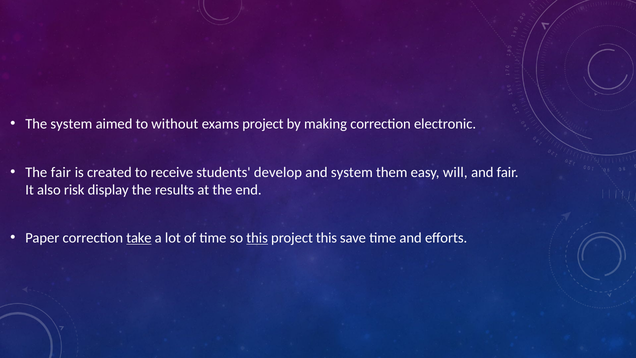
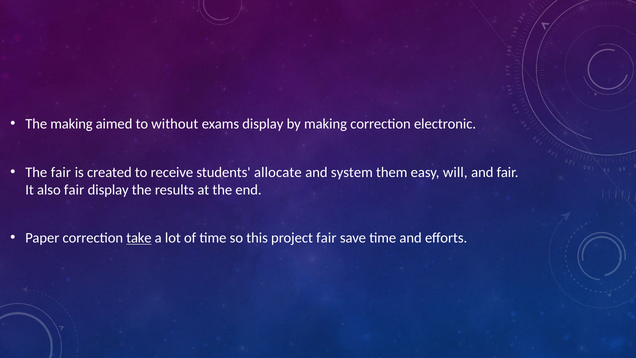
The system: system -> making
exams project: project -> display
develop: develop -> allocate
also risk: risk -> fair
this at (257, 238) underline: present -> none
project this: this -> fair
